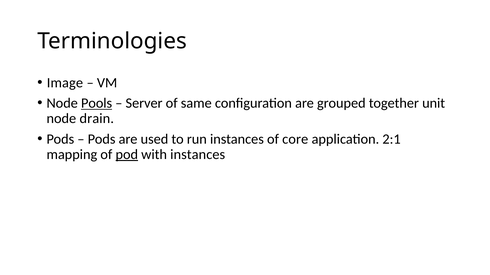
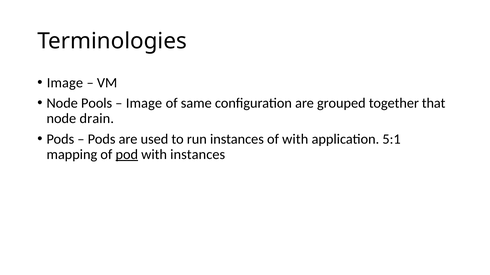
Pools underline: present -> none
Server at (144, 103): Server -> Image
unit: unit -> that
of core: core -> with
2:1: 2:1 -> 5:1
